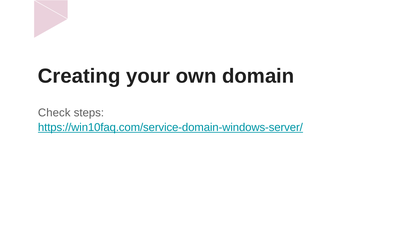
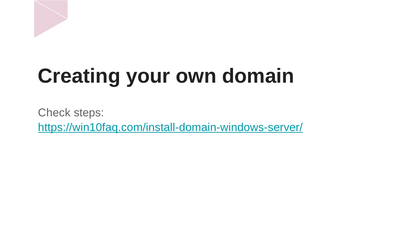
https://win10faq.com/service-domain-windows-server/: https://win10faq.com/service-domain-windows-server/ -> https://win10faq.com/install-domain-windows-server/
